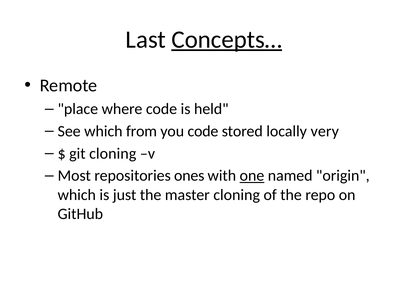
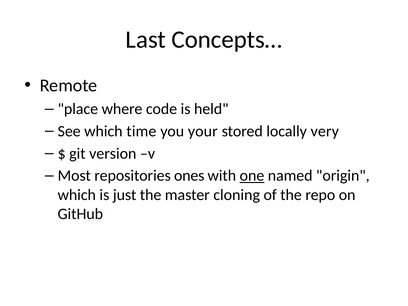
Concepts… underline: present -> none
from: from -> time
you code: code -> your
git cloning: cloning -> version
